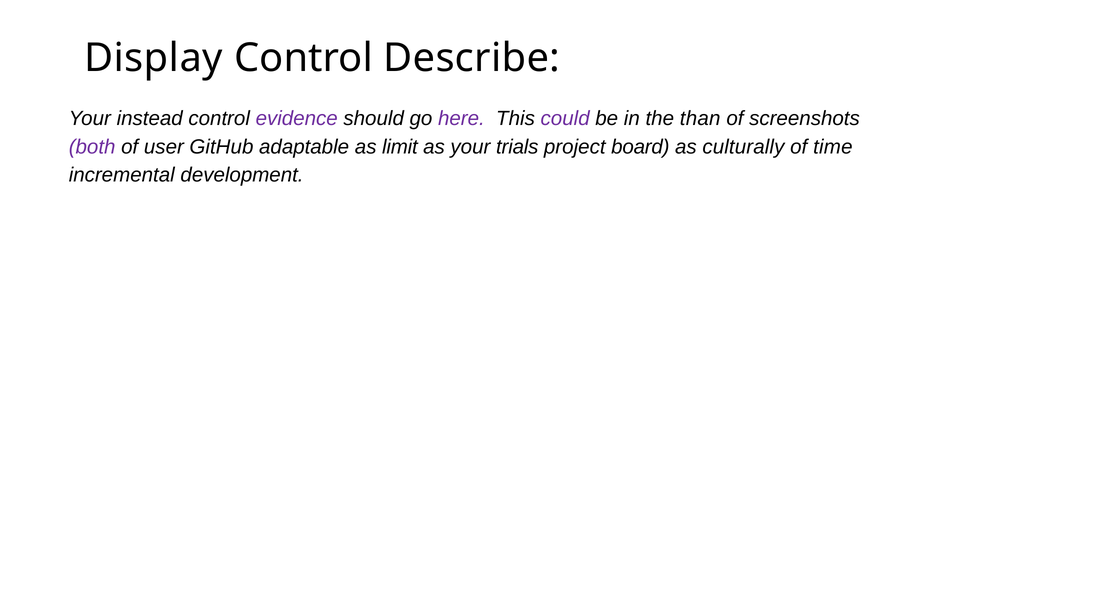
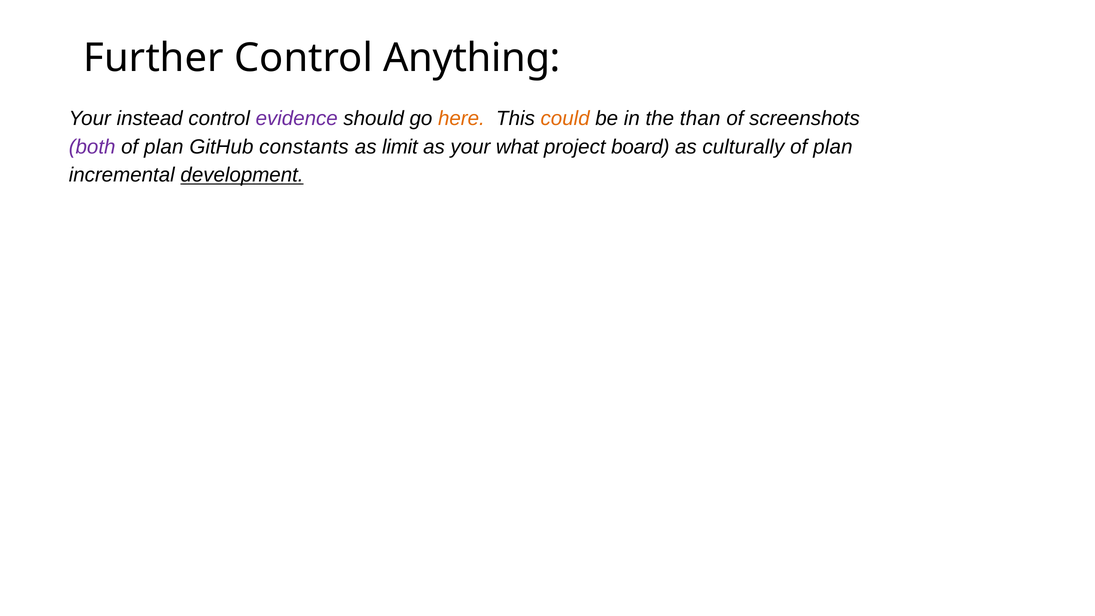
Display: Display -> Further
Describe: Describe -> Anything
here colour: purple -> orange
could colour: purple -> orange
user at (164, 147): user -> plan
adaptable: adaptable -> constants
trials: trials -> what
time at (833, 147): time -> plan
development underline: none -> present
